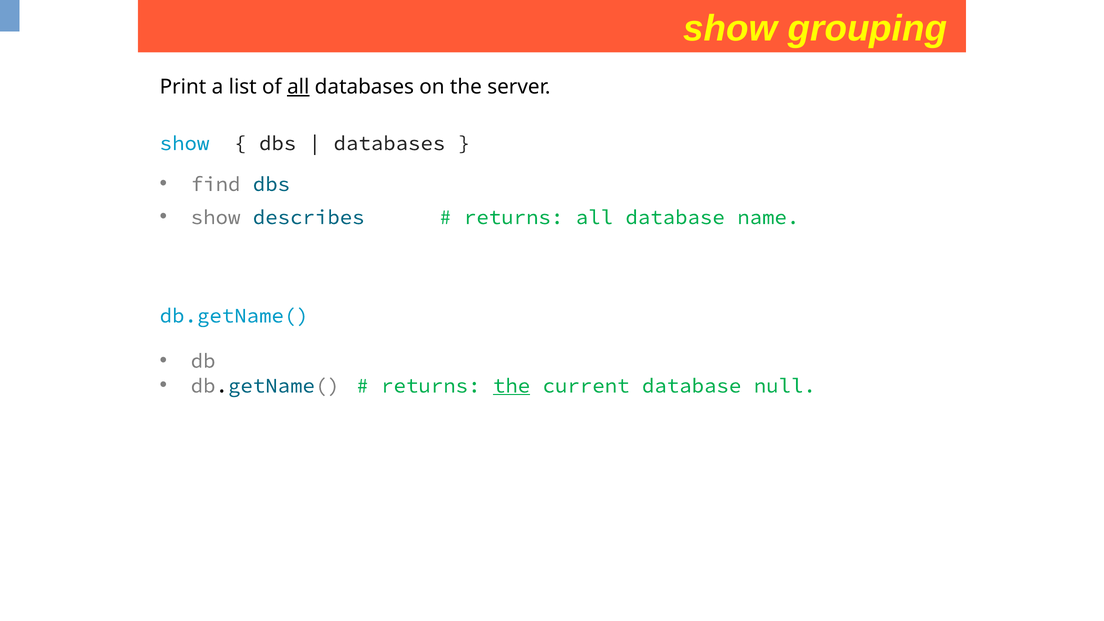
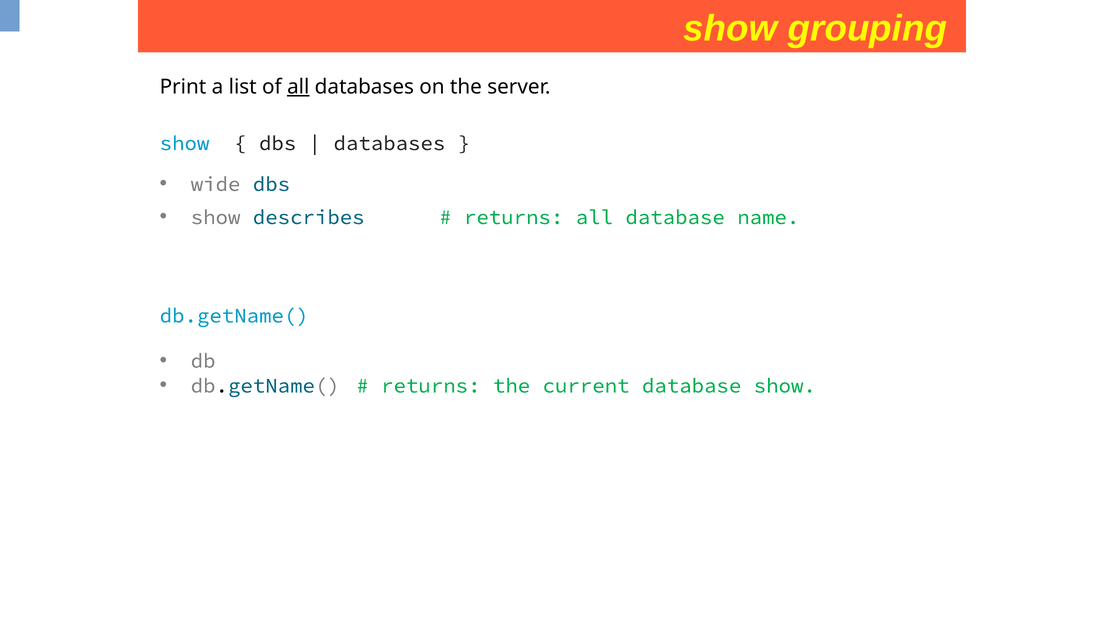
find: find -> wide
the at (512, 386) underline: present -> none
database null: null -> show
